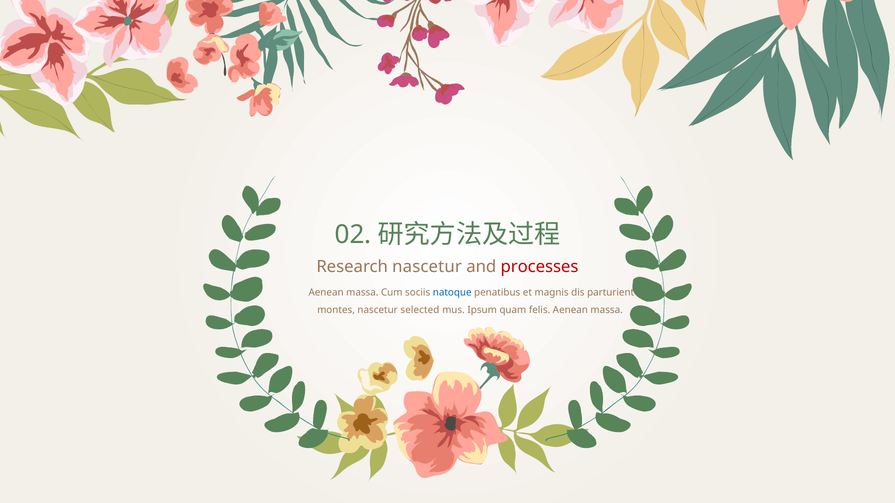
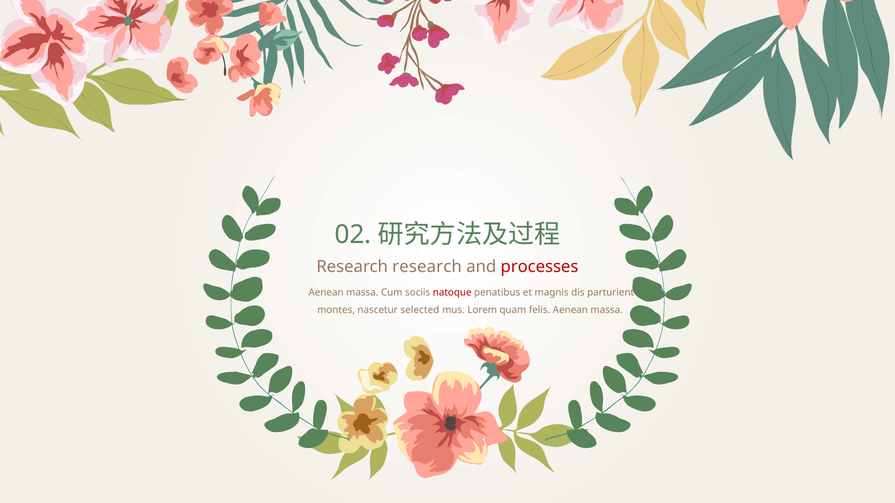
Research nascetur: nascetur -> research
natoque colour: blue -> red
Ipsum: Ipsum -> Lorem
